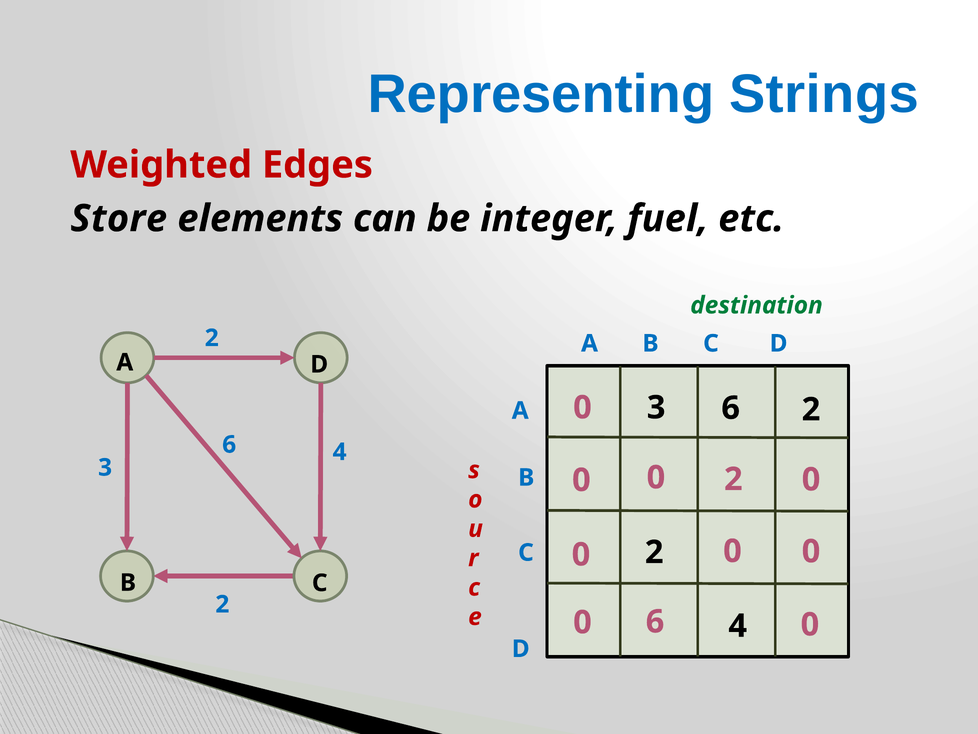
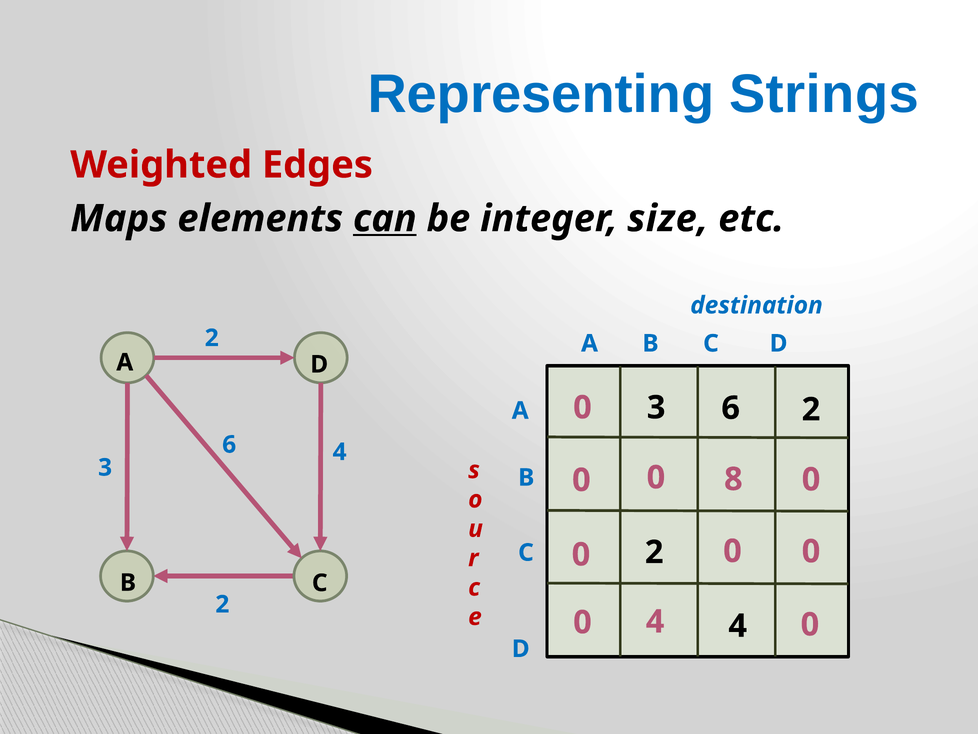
Store: Store -> Maps
can underline: none -> present
fuel: fuel -> size
destination colour: green -> blue
0 2: 2 -> 8
0 6: 6 -> 4
